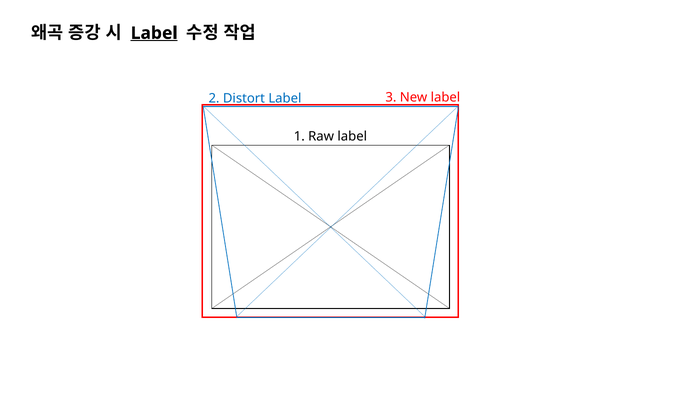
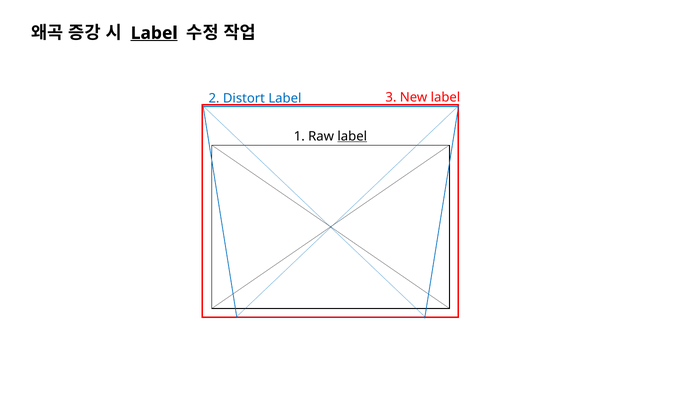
label at (352, 136) underline: none -> present
